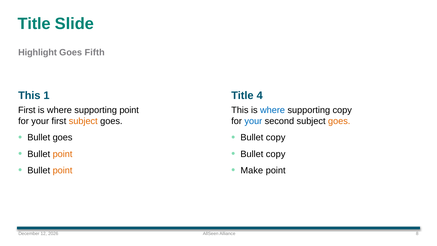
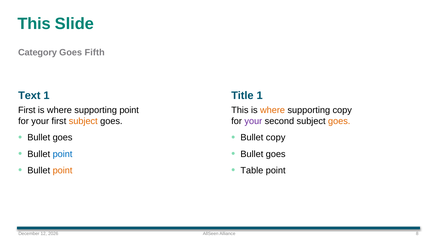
Title at (34, 24): Title -> This
Highlight: Highlight -> Category
This at (29, 96): This -> Text
Title 4: 4 -> 1
where at (273, 110) colour: blue -> orange
your at (253, 121) colour: blue -> purple
point at (63, 154) colour: orange -> blue
copy at (276, 154): copy -> goes
Make: Make -> Table
